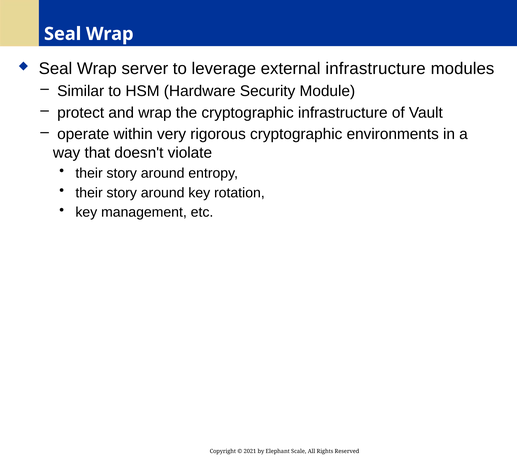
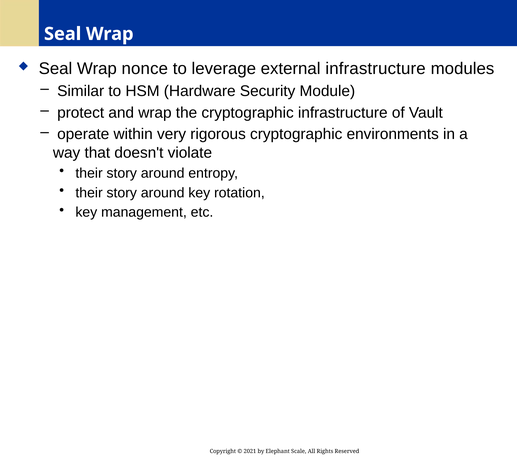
server: server -> nonce
